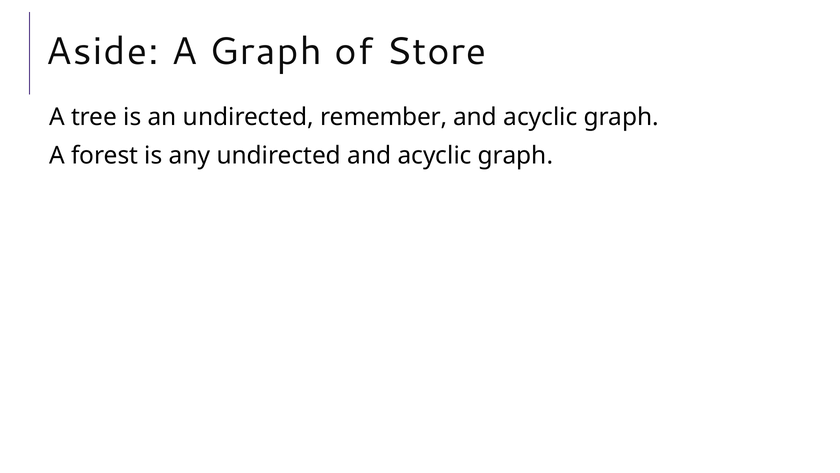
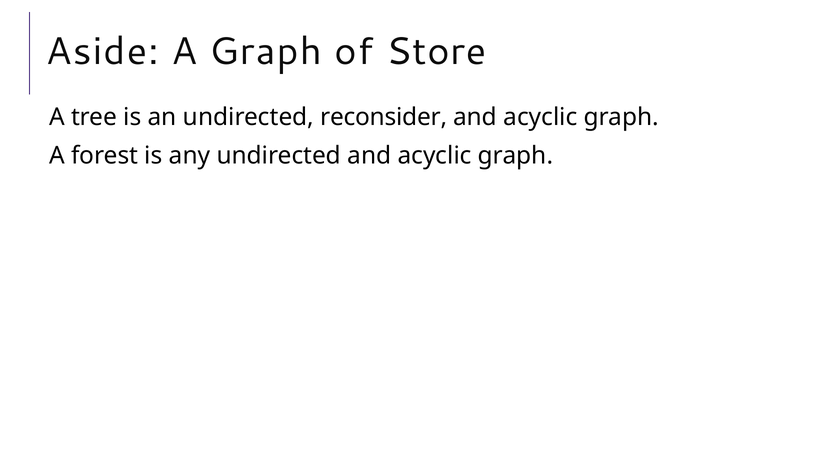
remember: remember -> reconsider
